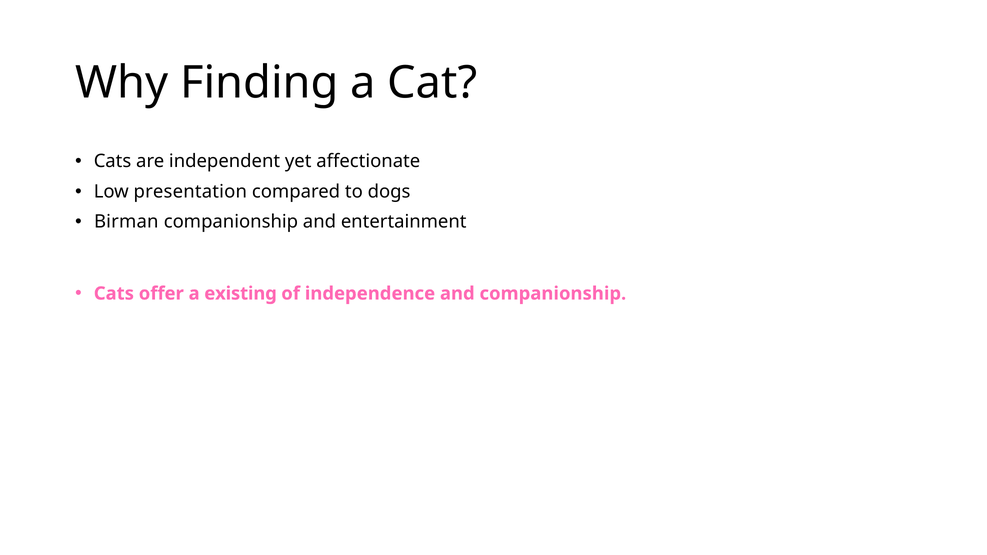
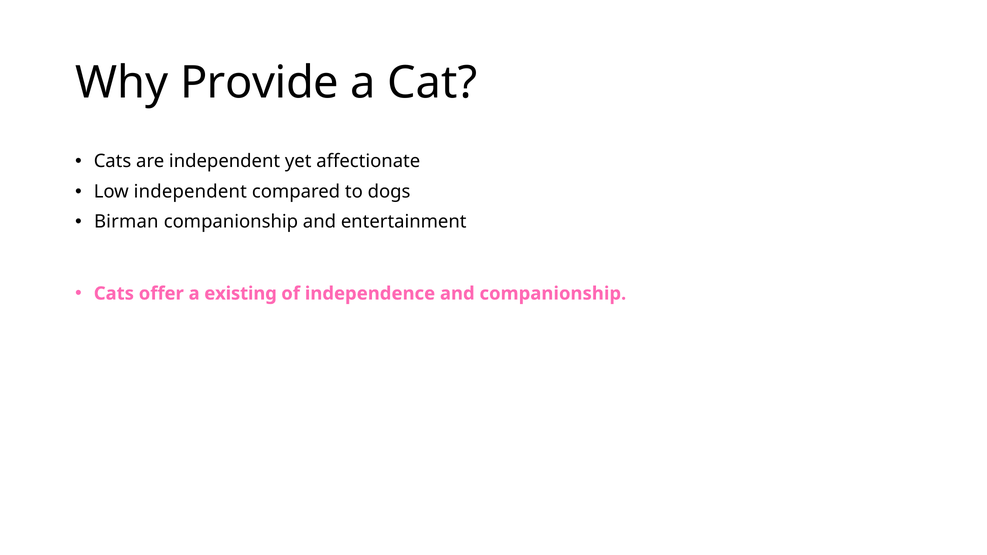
Finding: Finding -> Provide
Low presentation: presentation -> independent
